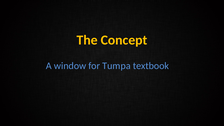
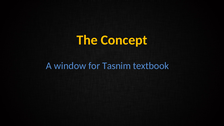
Tumpa: Tumpa -> Tasnim
